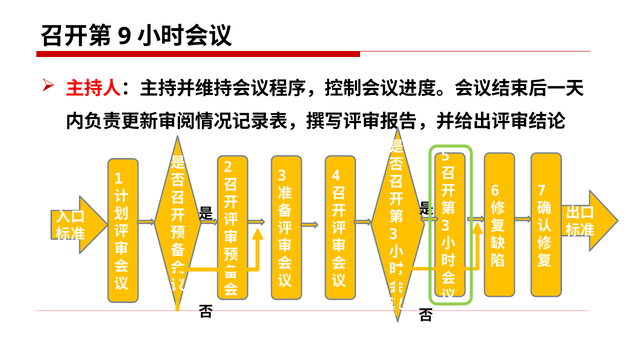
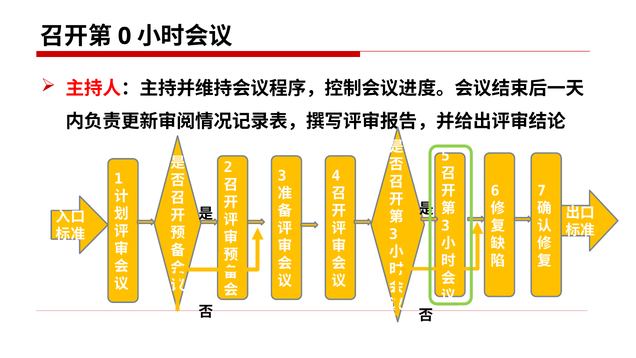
9: 9 -> 0
